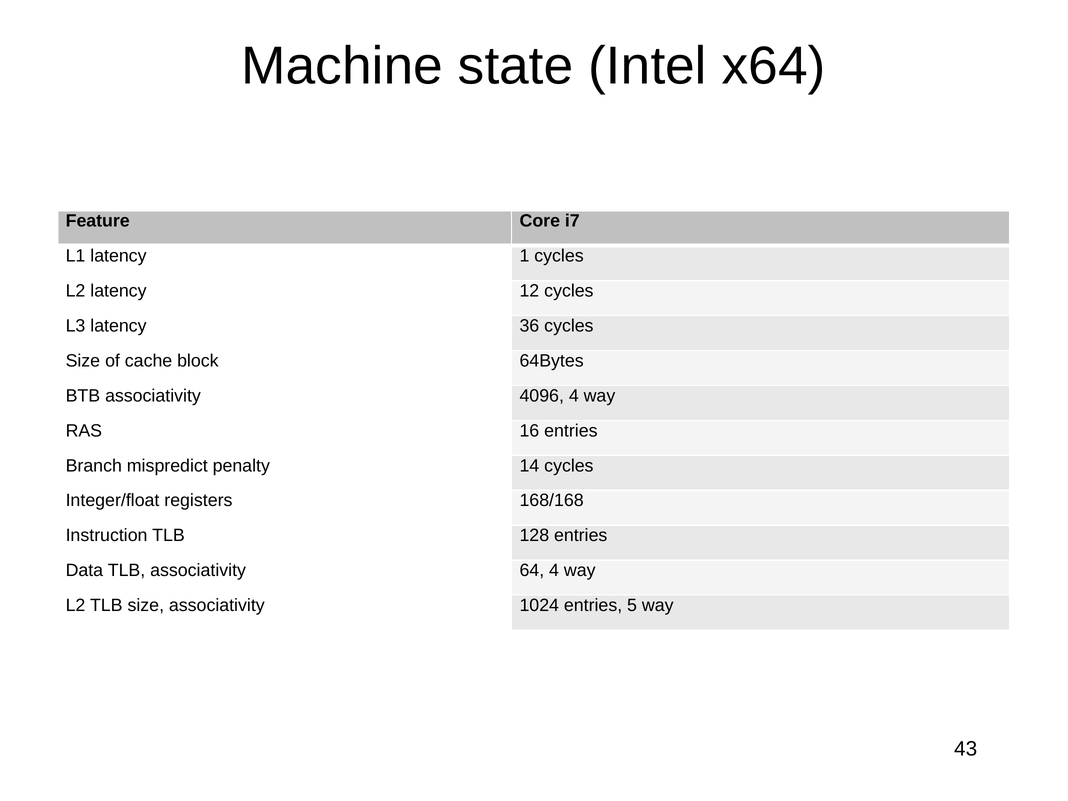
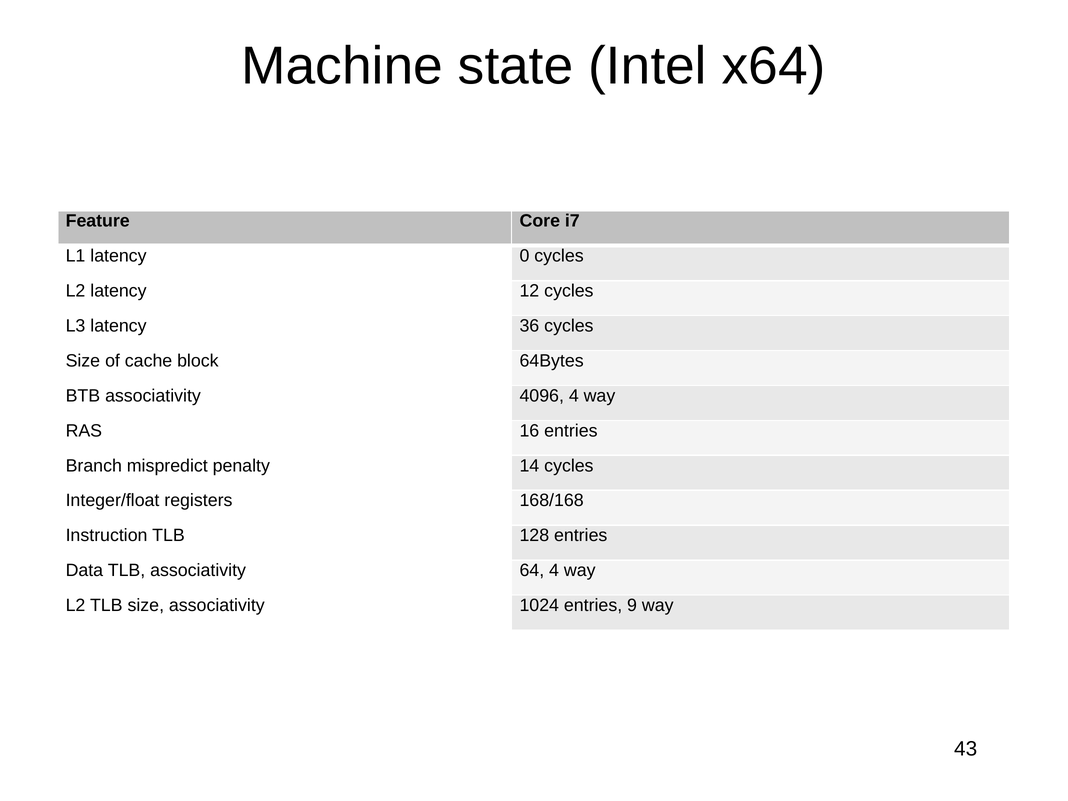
1: 1 -> 0
5: 5 -> 9
